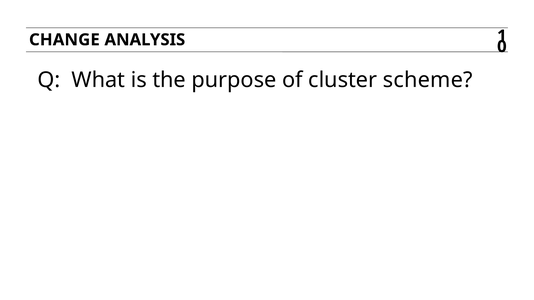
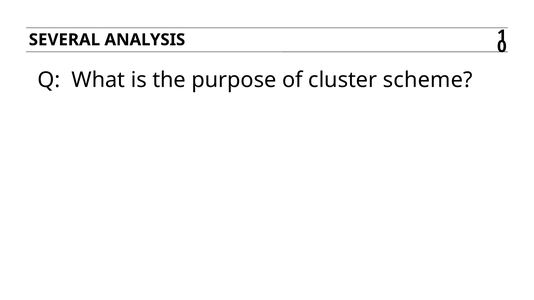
CHANGE: CHANGE -> SEVERAL
